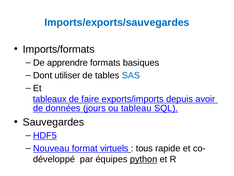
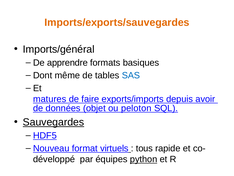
Imports/exports/sauvegardes colour: blue -> orange
Imports/formats: Imports/formats -> Imports/général
utiliser: utiliser -> même
tableaux: tableaux -> matures
jours: jours -> objet
tableau: tableau -> peloton
Sauvegardes underline: none -> present
